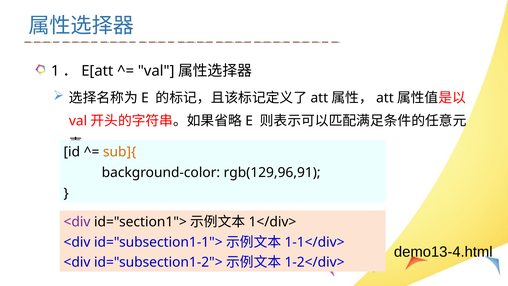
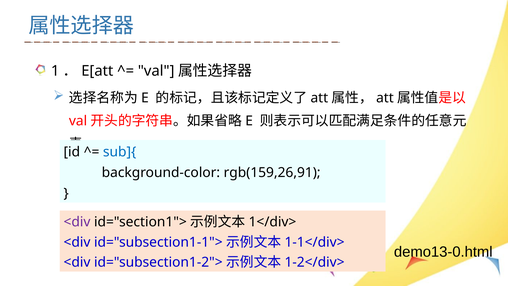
sub]{ colour: orange -> blue
rgb(129,96,91: rgb(129,96,91 -> rgb(159,26,91
demo13-4.html: demo13-4.html -> demo13-0.html
